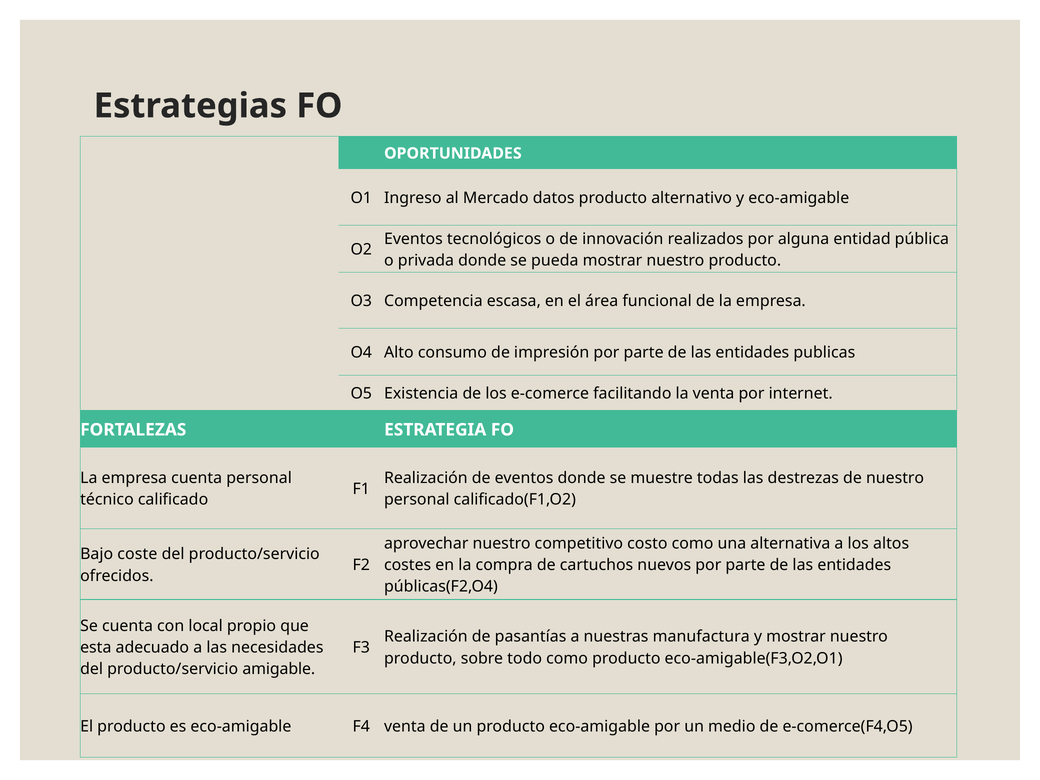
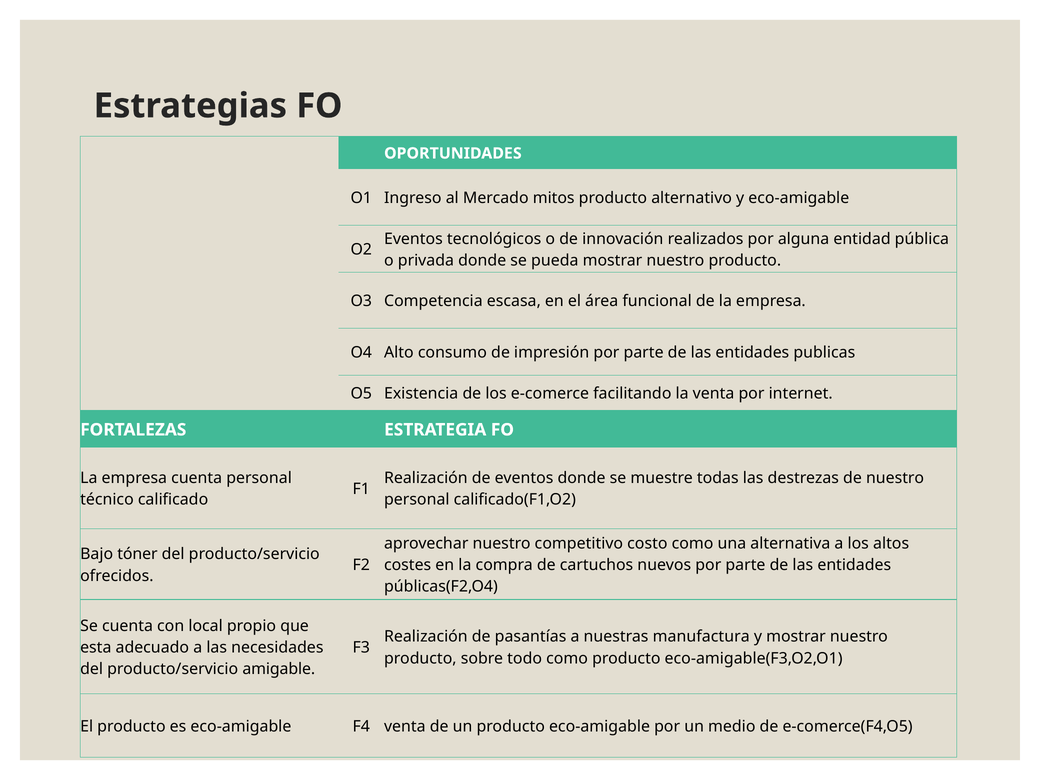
datos: datos -> mitos
coste: coste -> tóner
